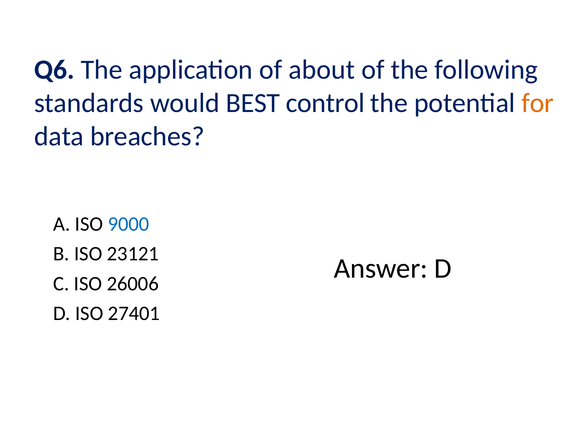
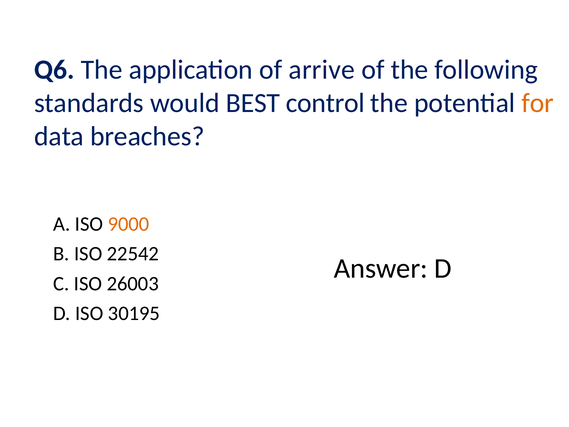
about: about -> arrive
9000 colour: blue -> orange
23121: 23121 -> 22542
26006: 26006 -> 26003
27401: 27401 -> 30195
